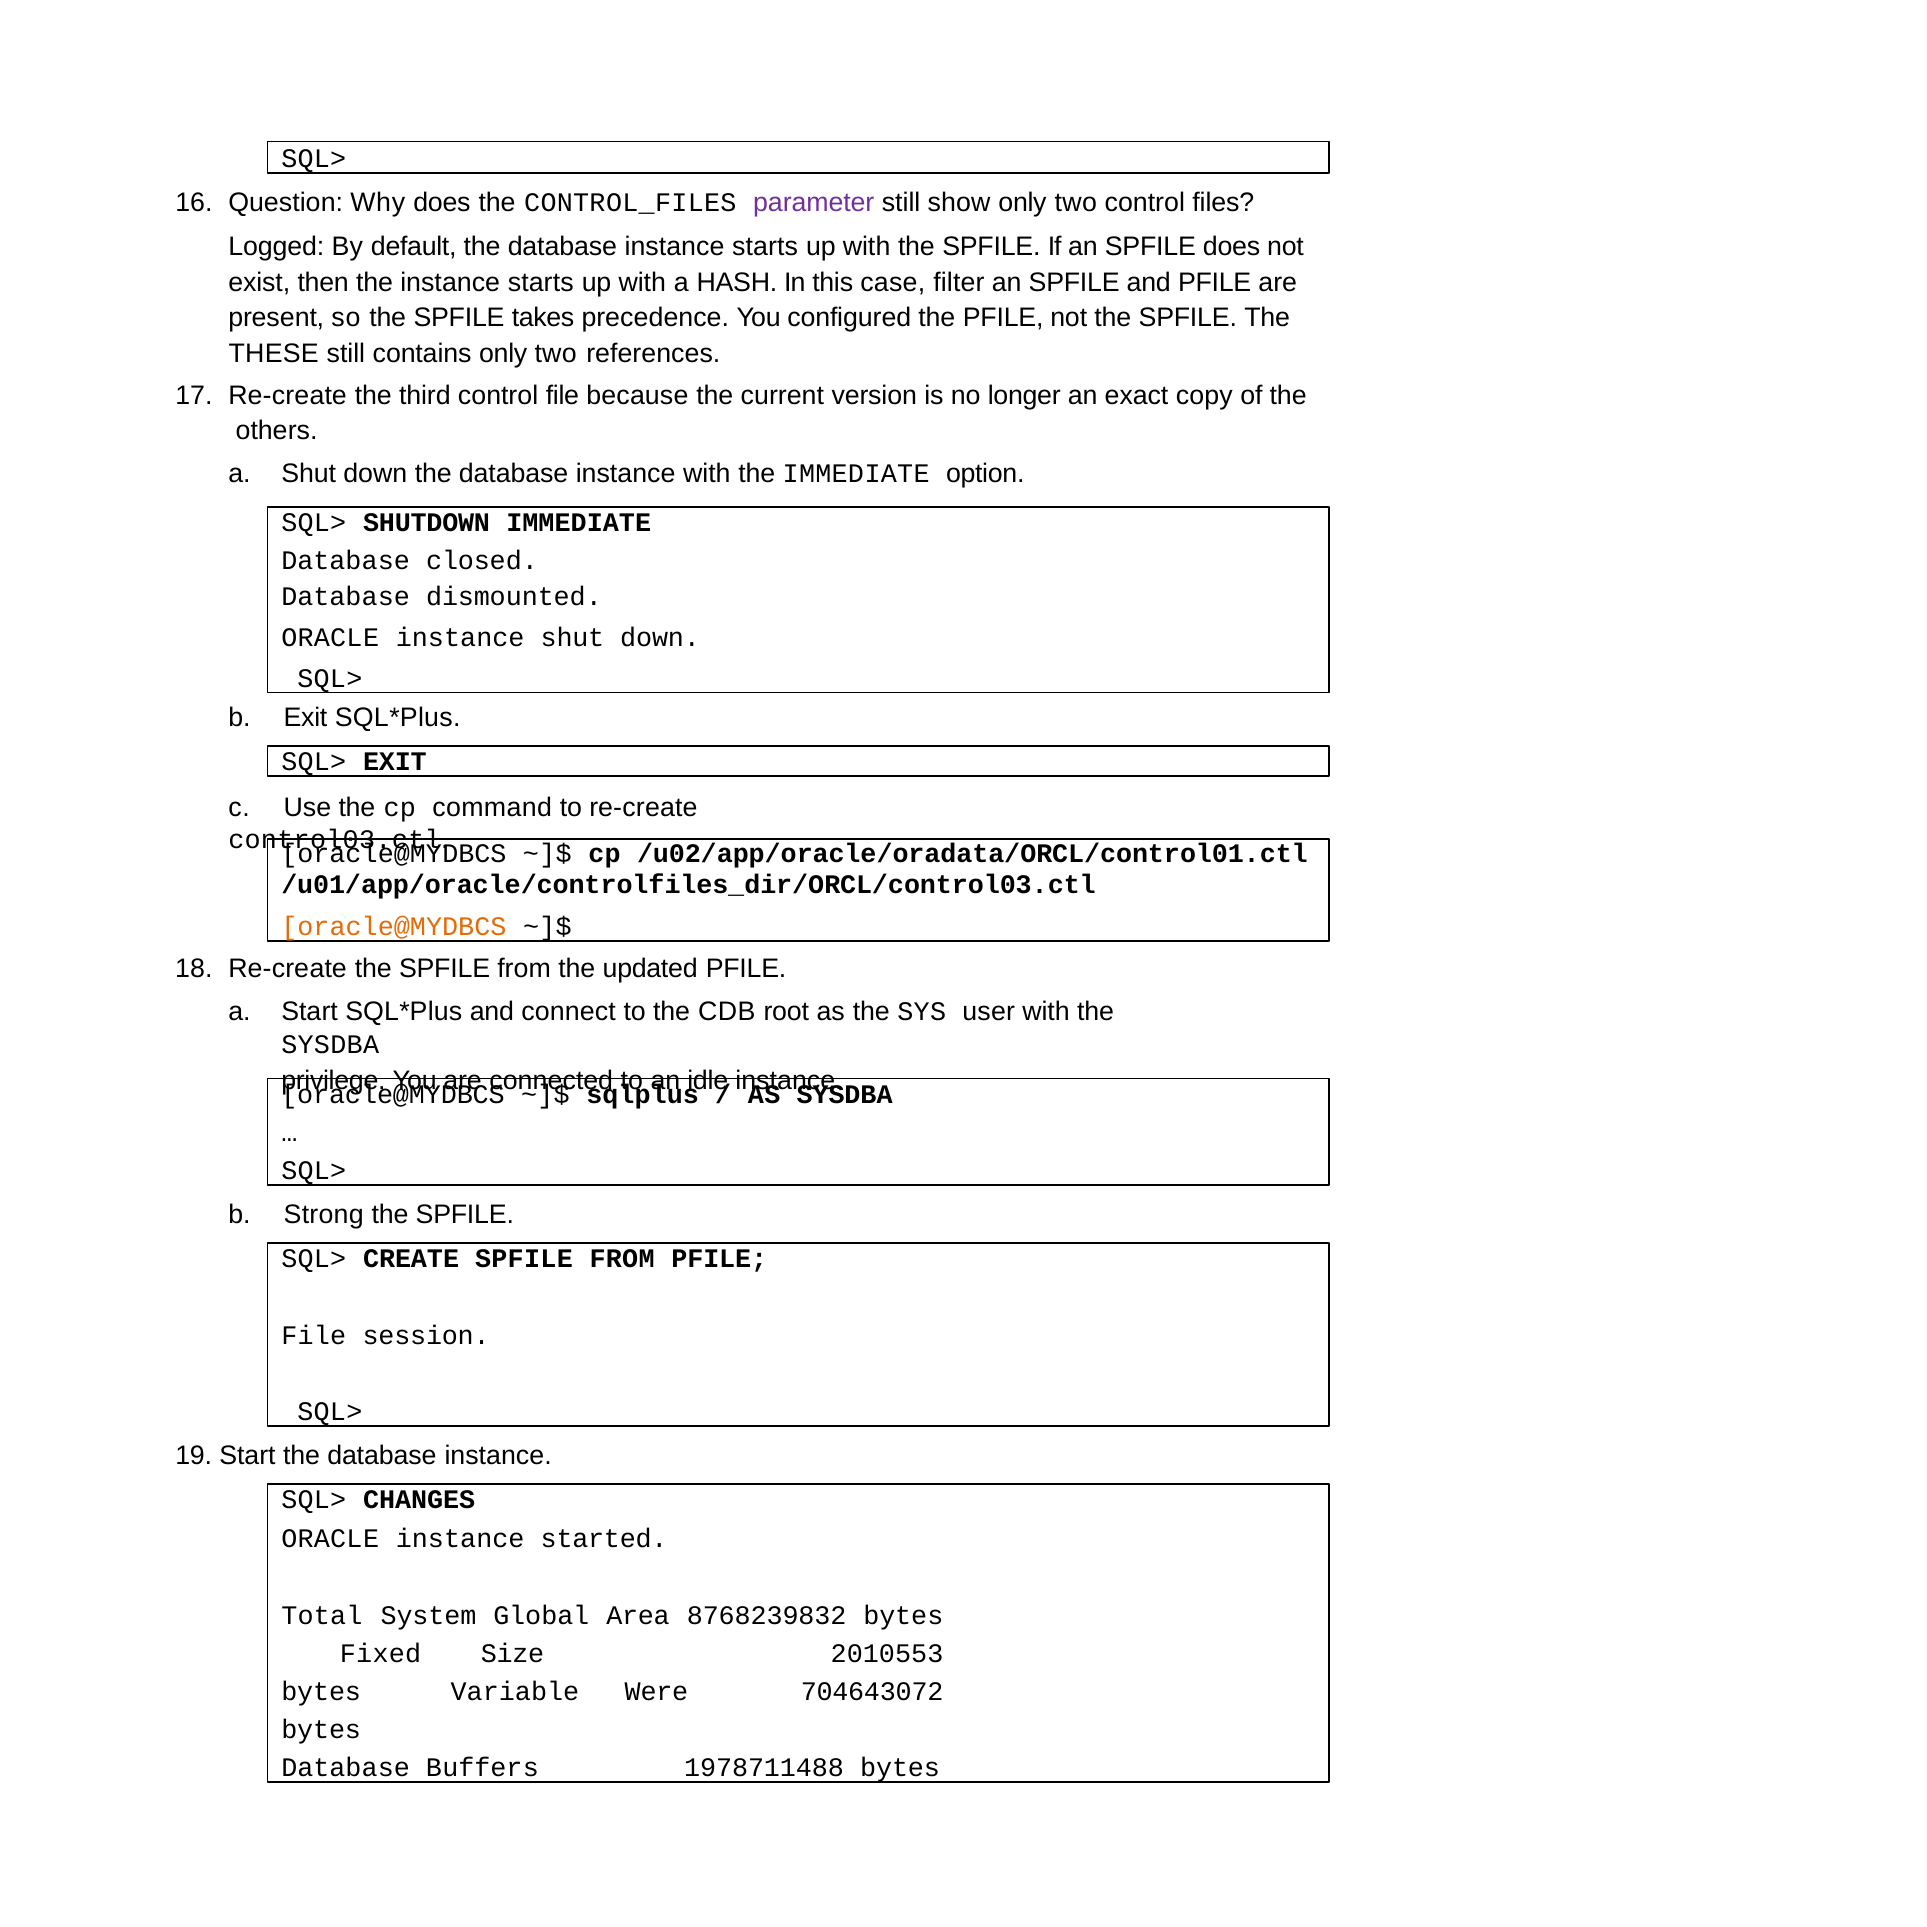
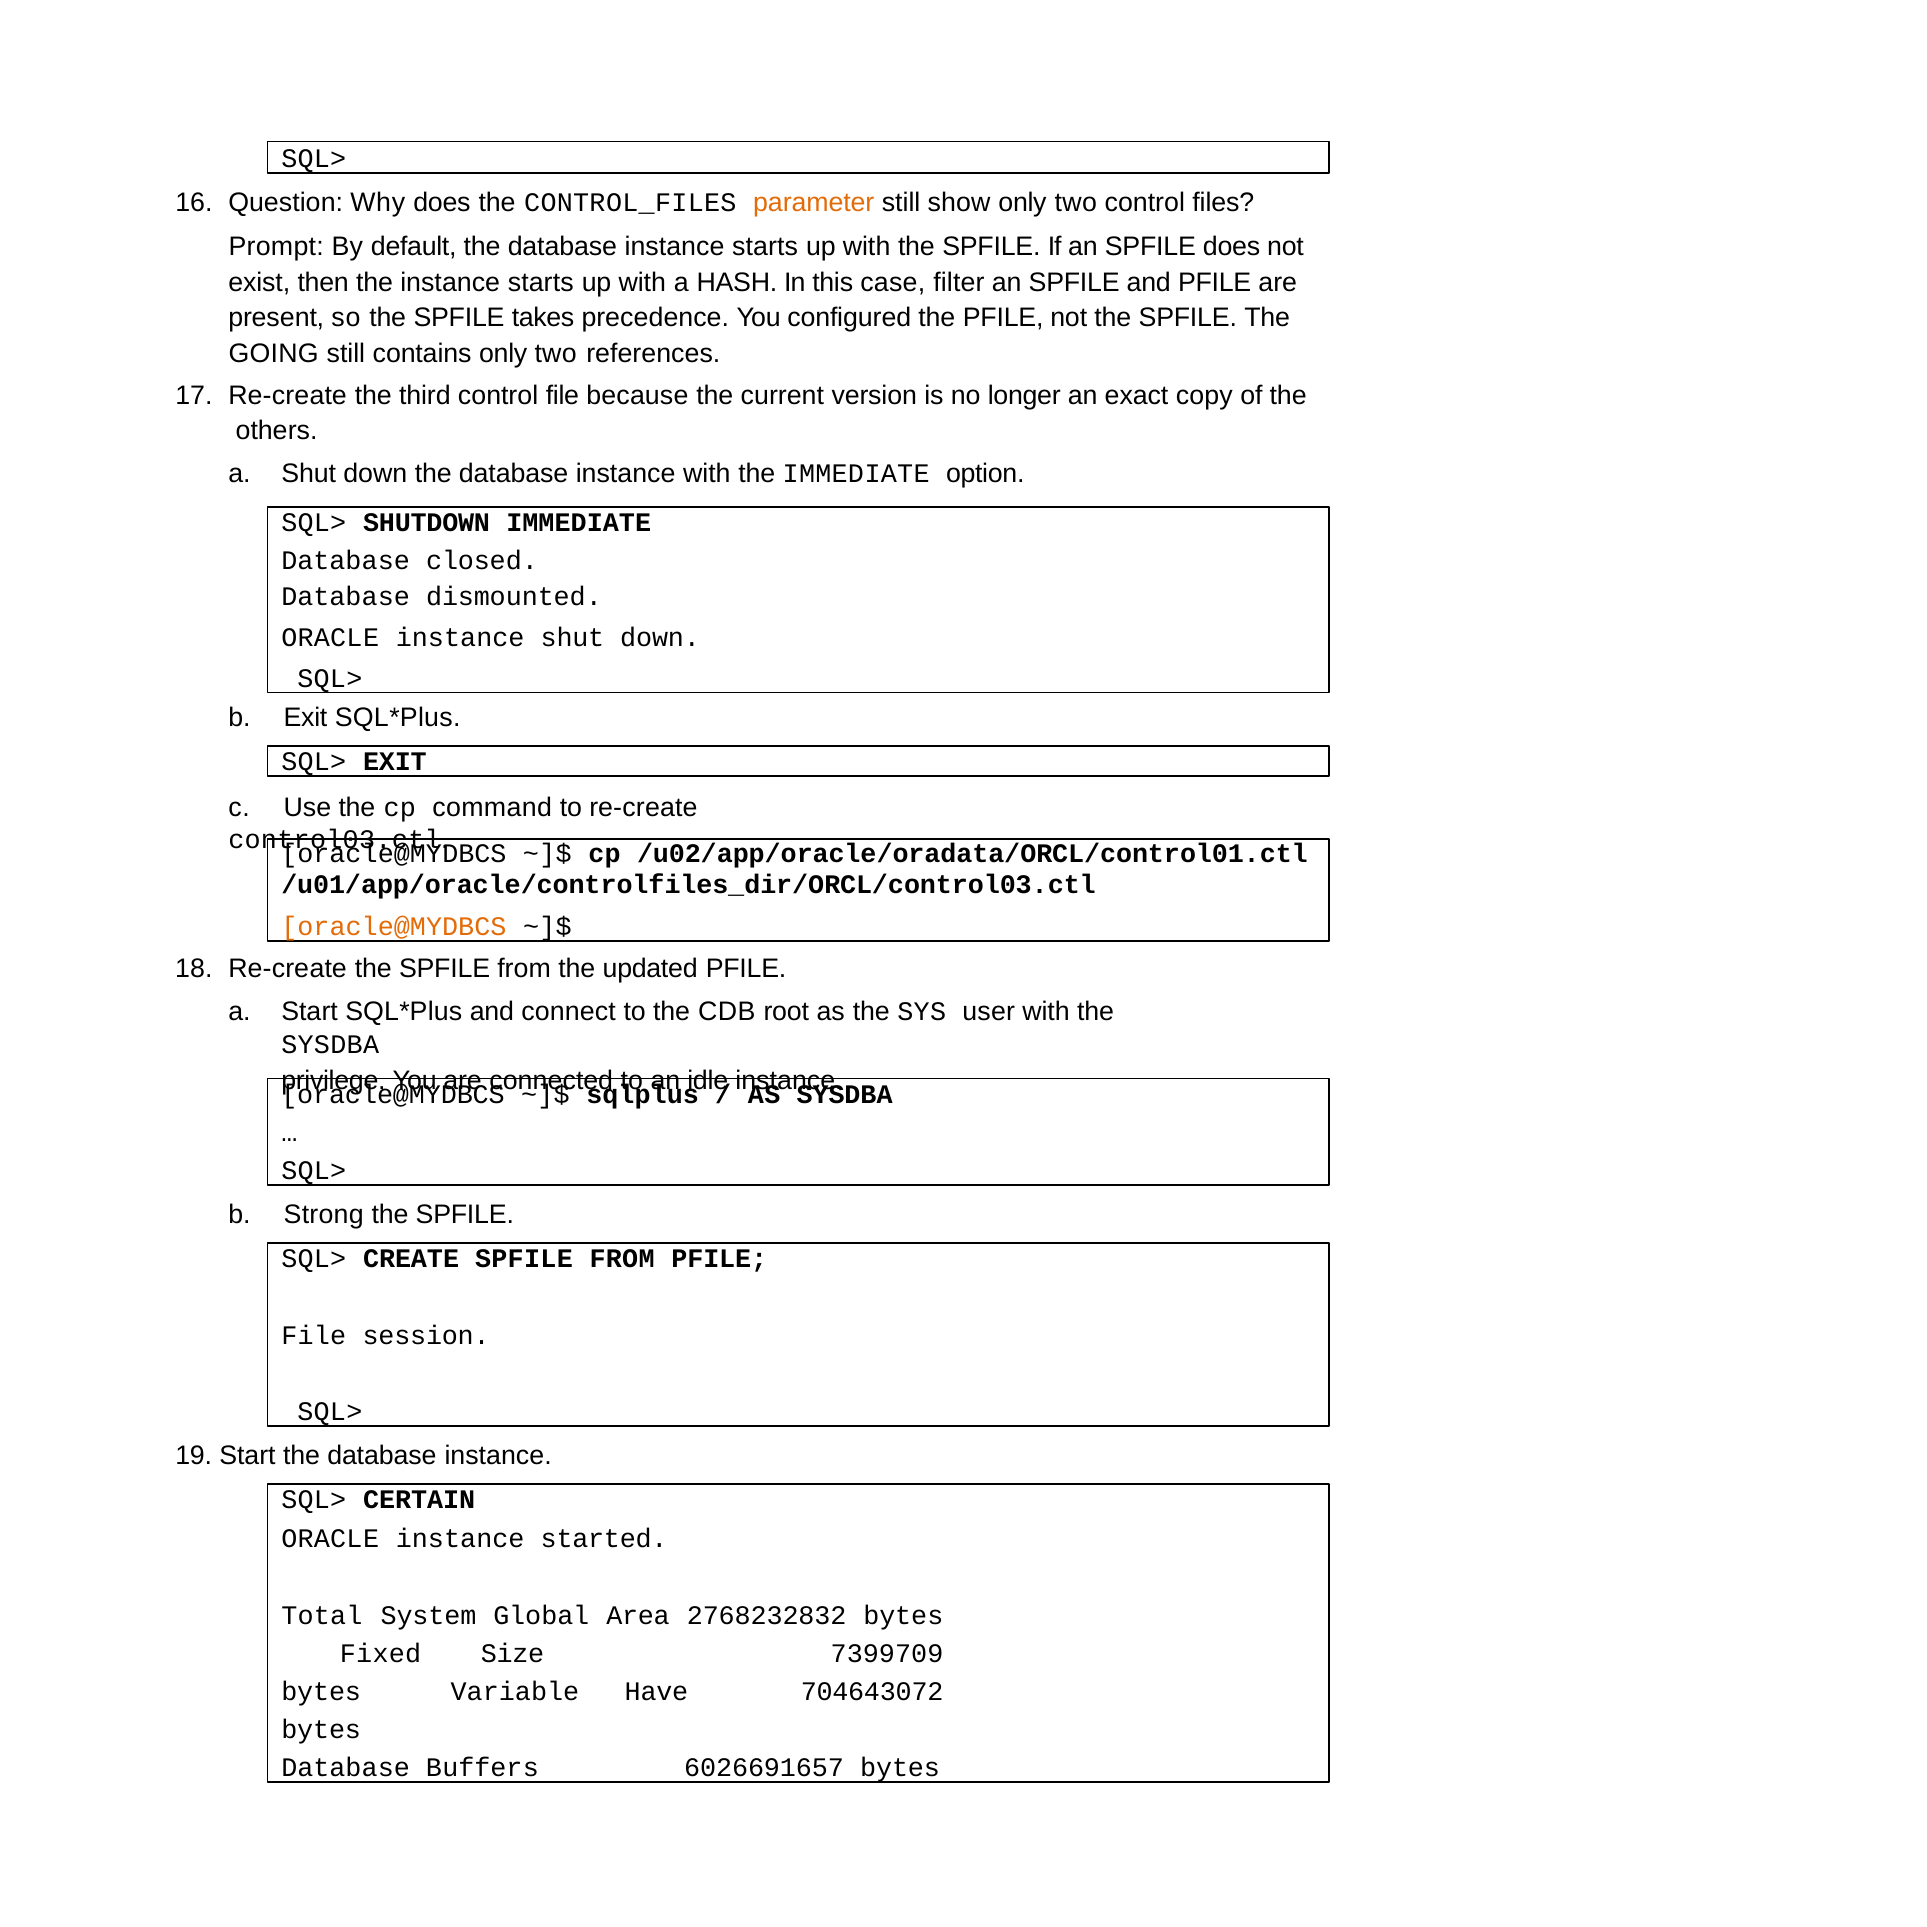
parameter colour: purple -> orange
Logged: Logged -> Prompt
THESE: THESE -> GOING
CHANGES: CHANGES -> CERTAIN
8768239832: 8768239832 -> 2768232832
2010553: 2010553 -> 7399709
Were: Were -> Have
1978711488: 1978711488 -> 6026691657
